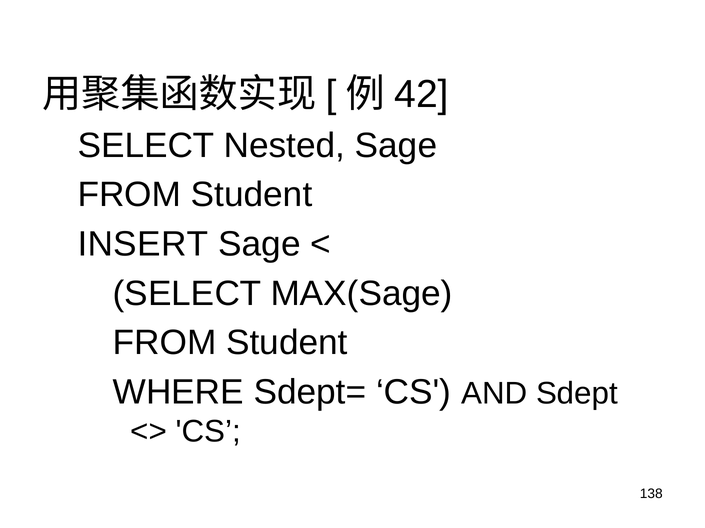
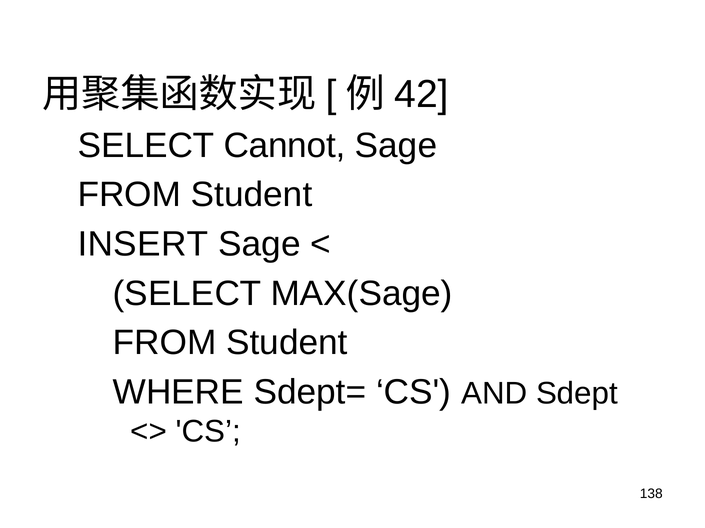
Nested: Nested -> Cannot
